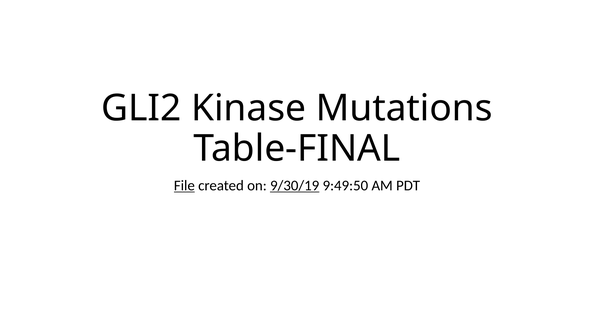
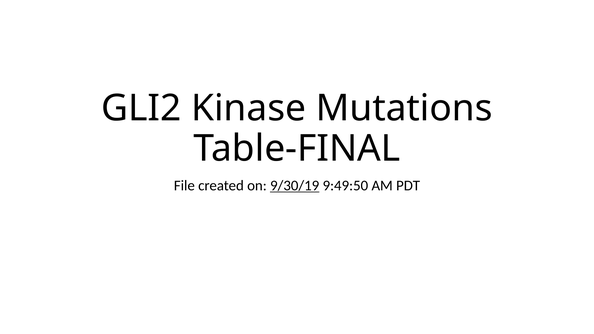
File underline: present -> none
